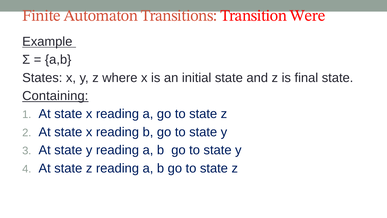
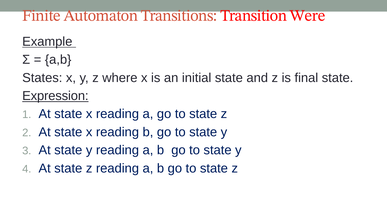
Containing: Containing -> Expression
